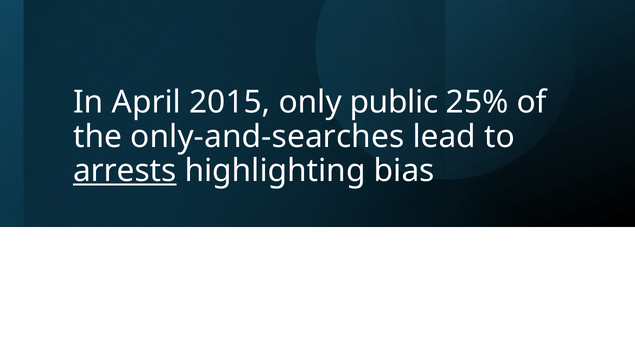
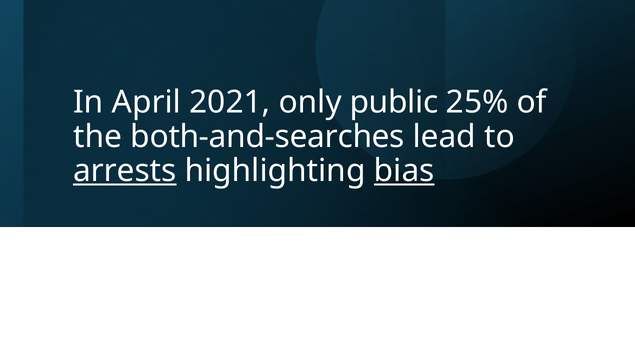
2015: 2015 -> 2021
only-and-searches: only-and-searches -> both-and-searches
bias underline: none -> present
